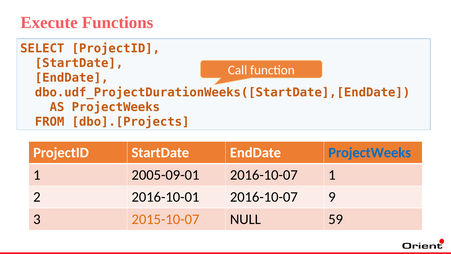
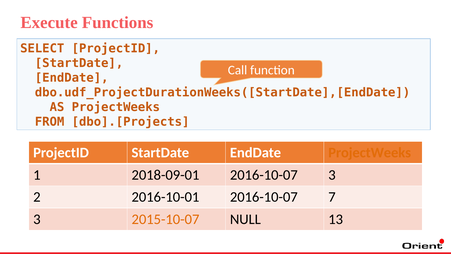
ProjectWeeks at (370, 153) colour: blue -> orange
2005-09-01: 2005-09-01 -> 2018-09-01
2016-10-07 1: 1 -> 3
9: 9 -> 7
59: 59 -> 13
